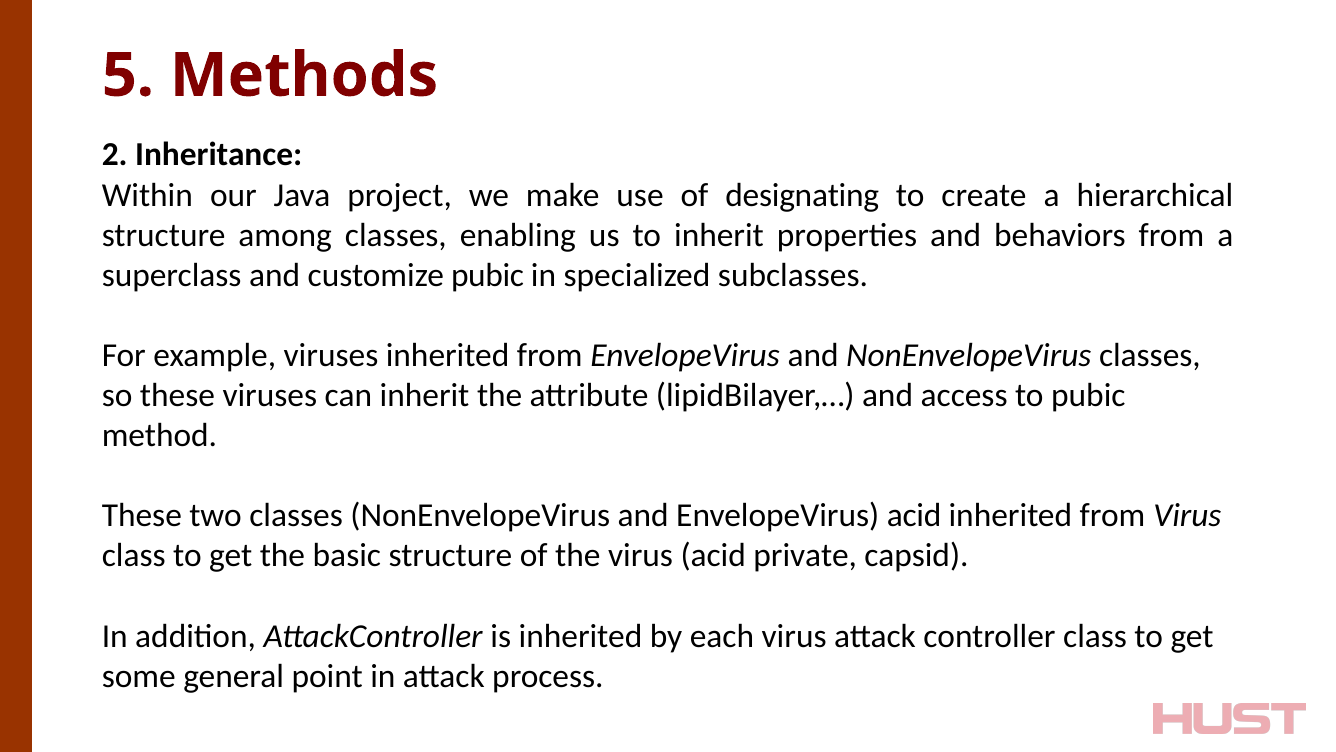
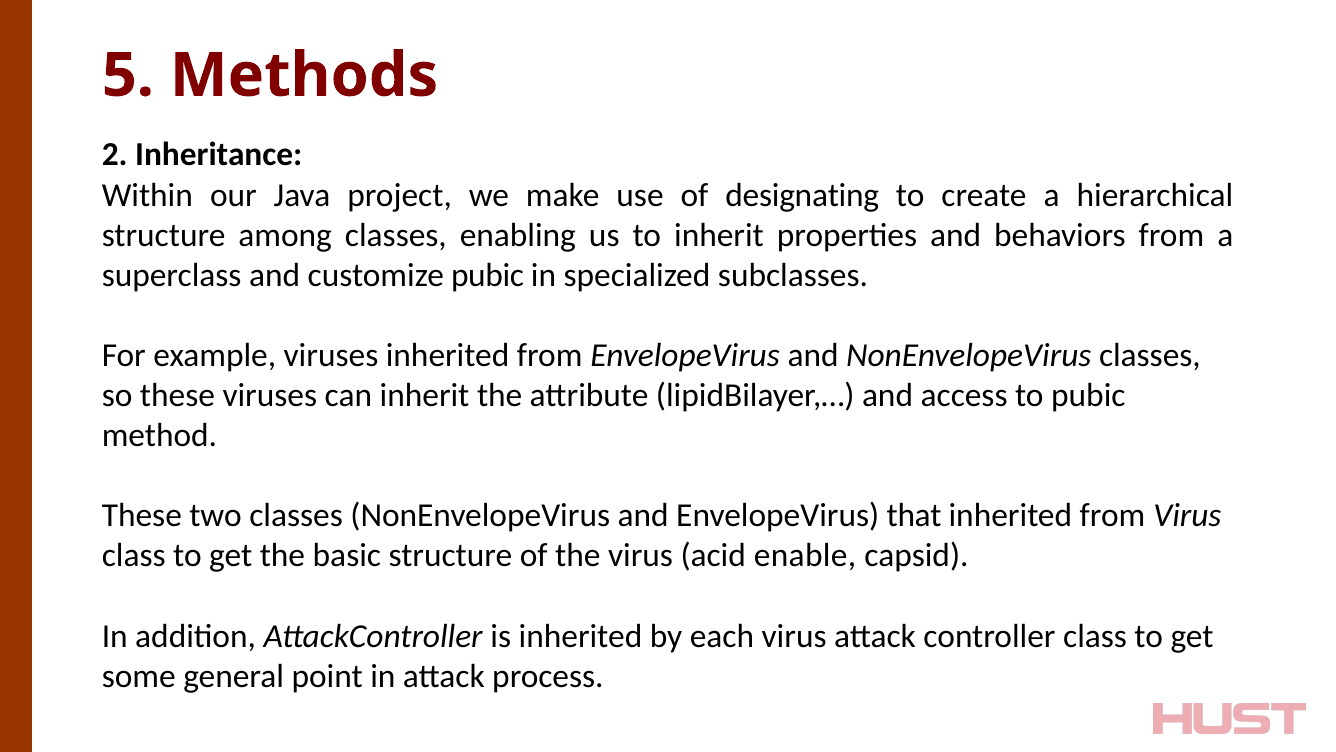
EnvelopeVirus acid: acid -> that
private: private -> enable
